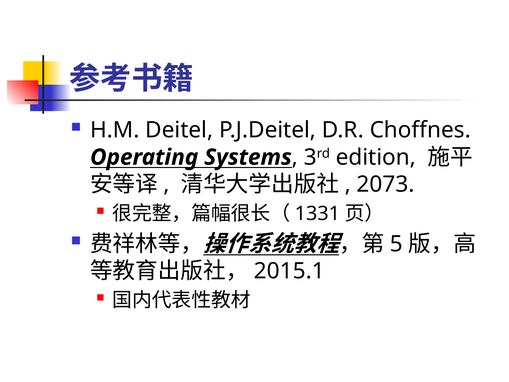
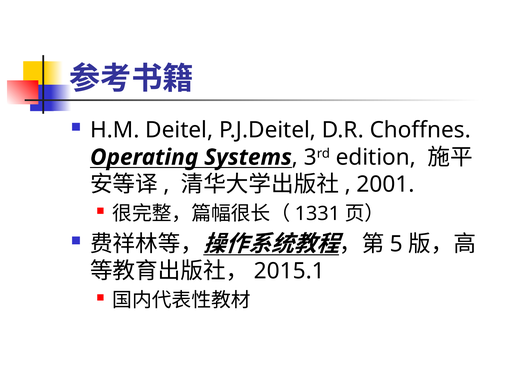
2073: 2073 -> 2001
